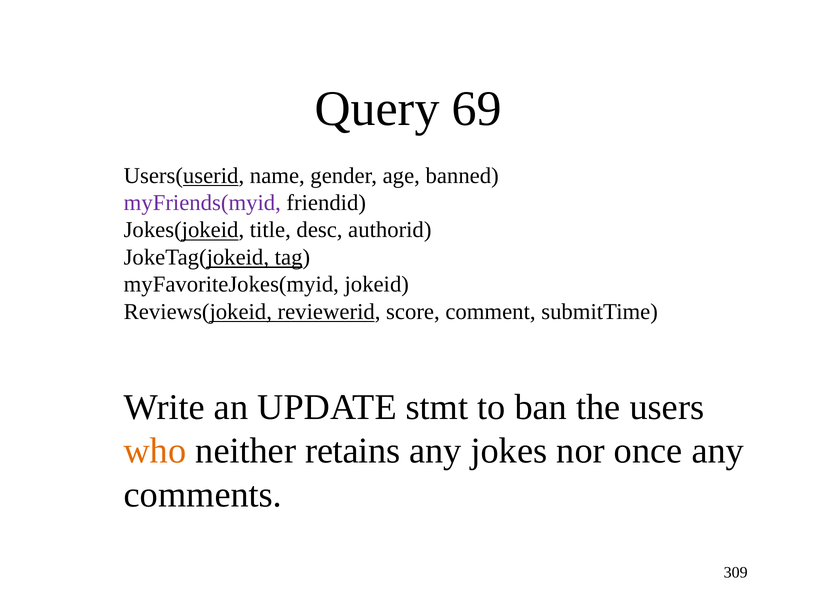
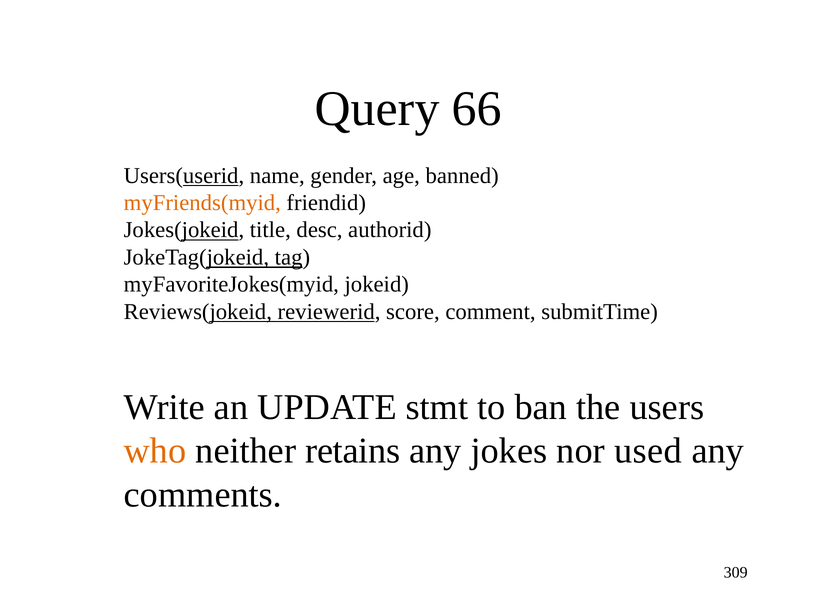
69: 69 -> 66
myFriends(myid colour: purple -> orange
once: once -> used
